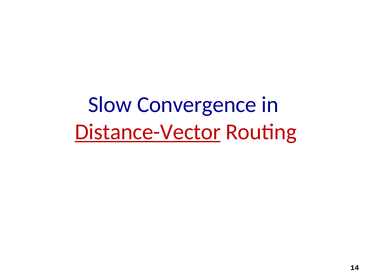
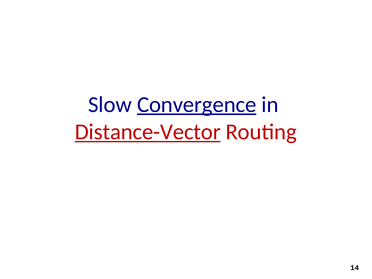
Convergence underline: none -> present
